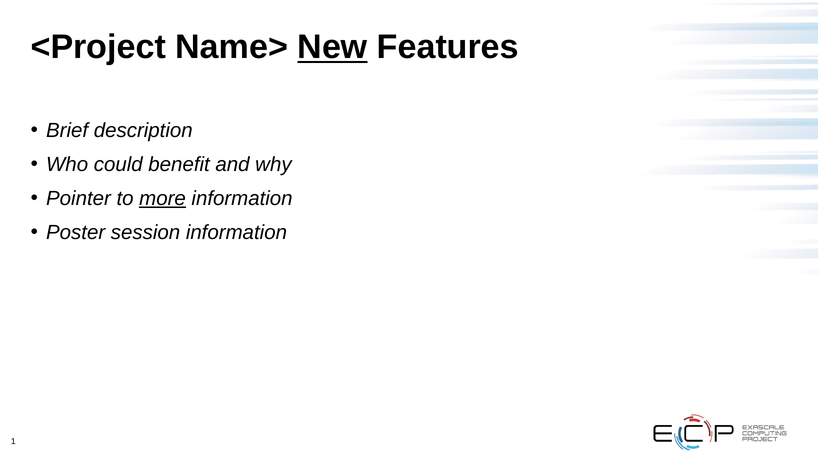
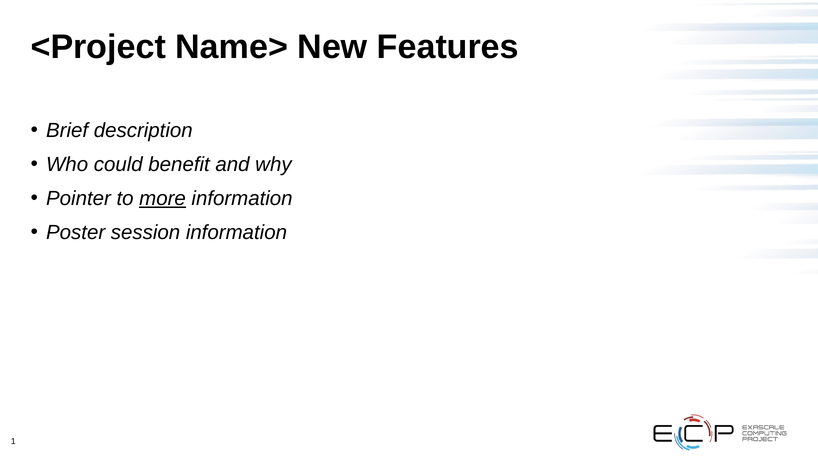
New underline: present -> none
